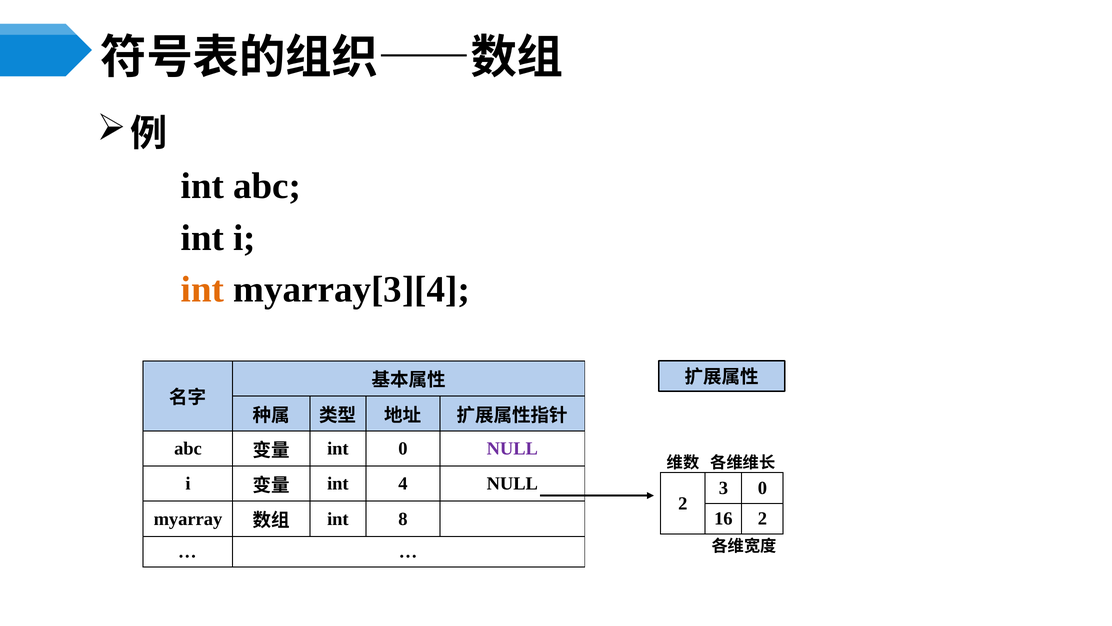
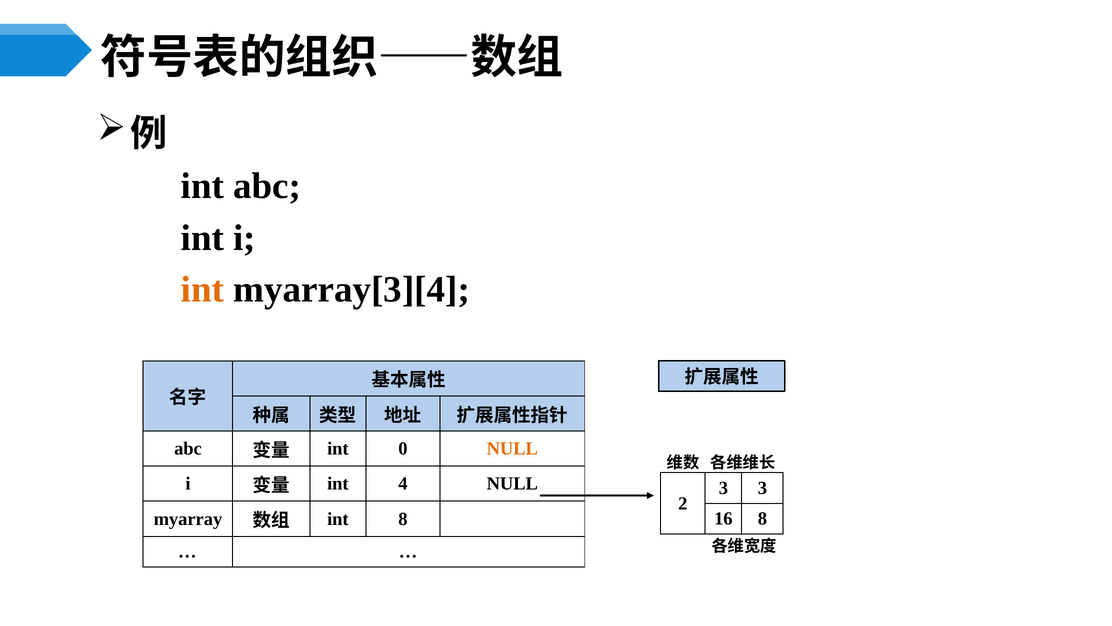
NULL at (512, 448) colour: purple -> orange
3 0: 0 -> 3
16 2: 2 -> 8
